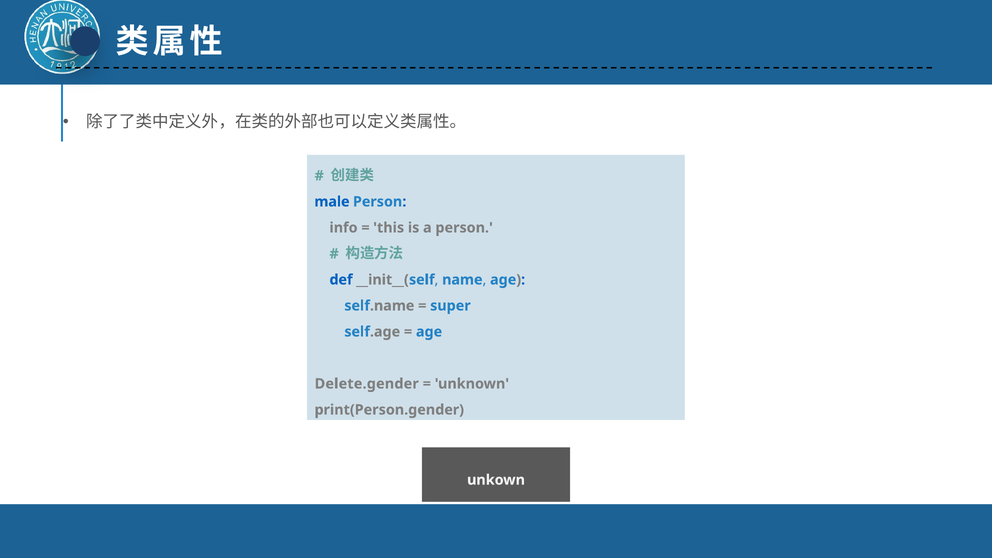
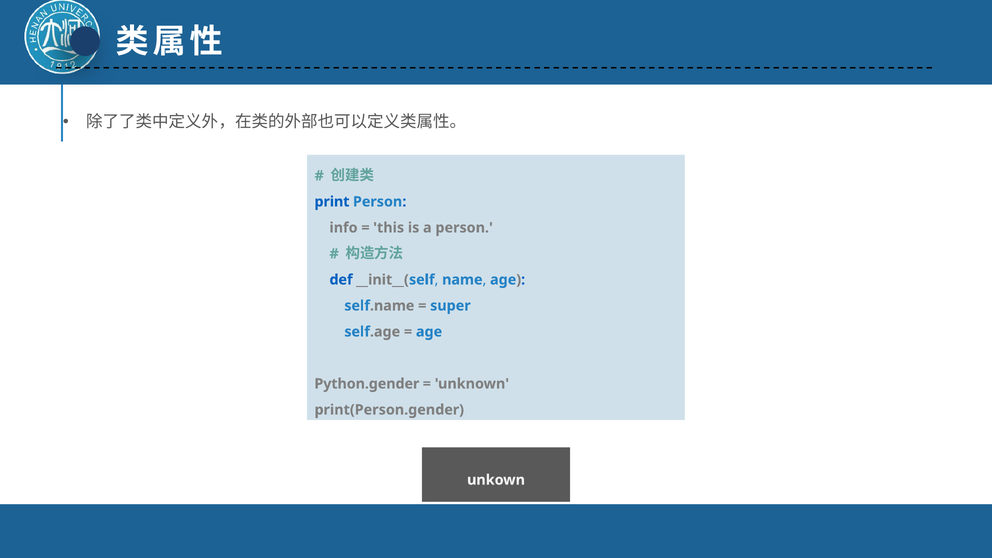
male: male -> print
Delete.gender: Delete.gender -> Python.gender
